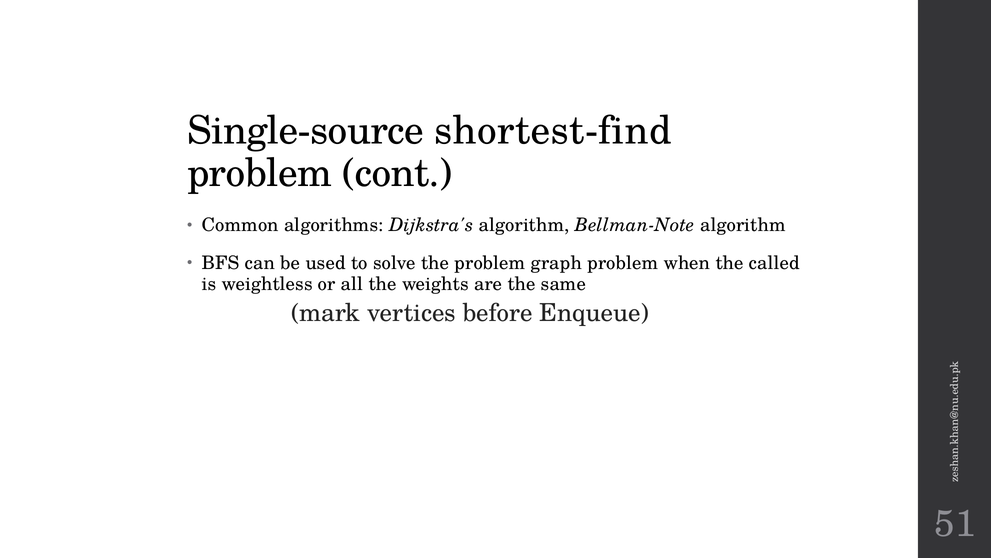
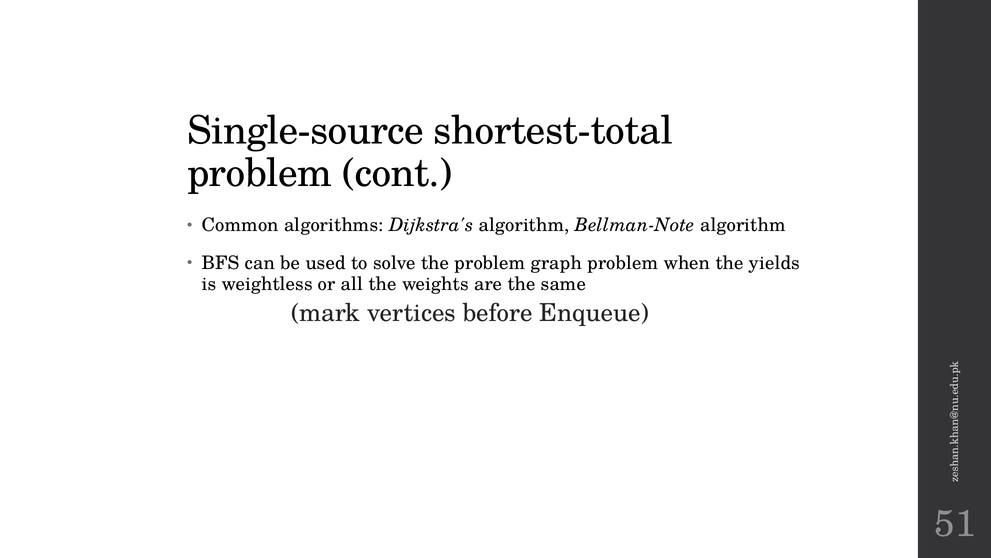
shortest-find: shortest-find -> shortest-total
called: called -> yields
